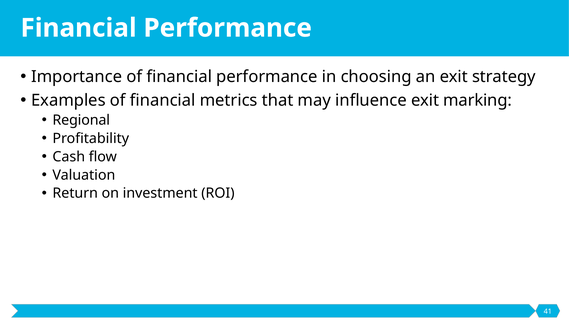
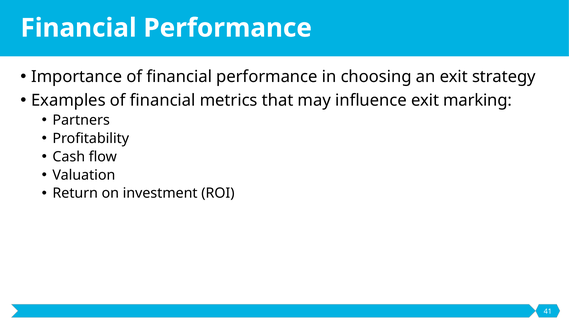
Regional: Regional -> Partners
